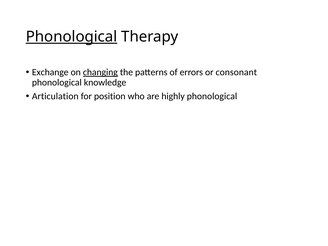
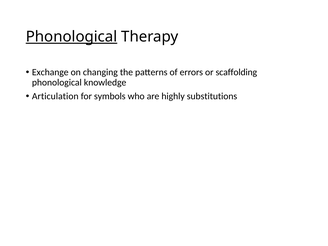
changing underline: present -> none
consonant: consonant -> scaffolding
position: position -> symbols
highly phonological: phonological -> substitutions
